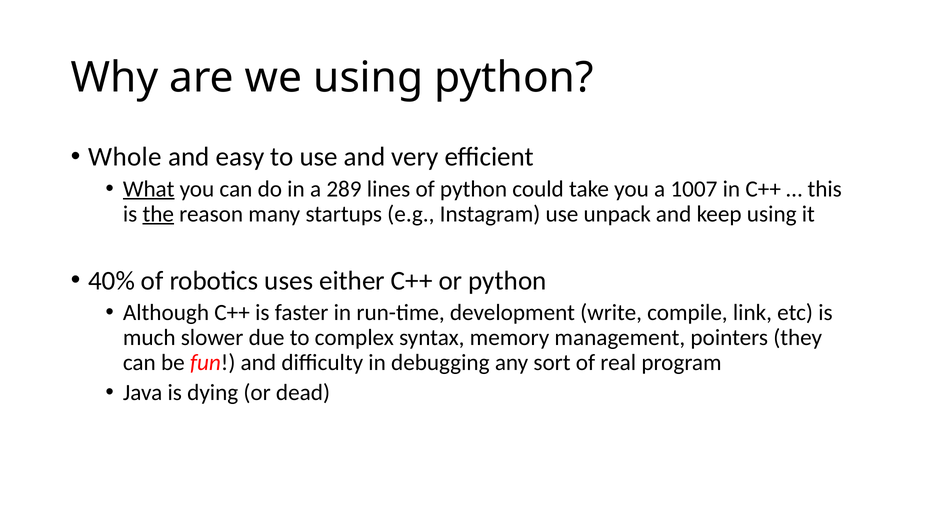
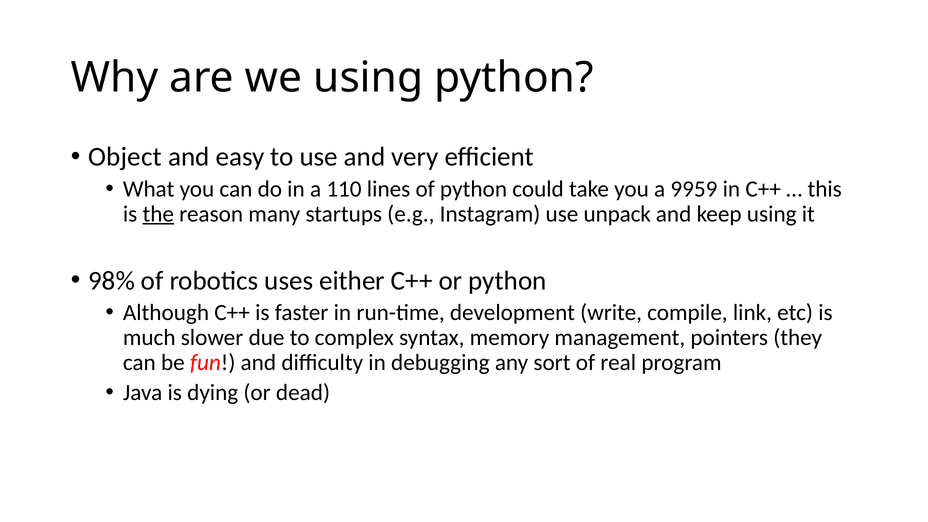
Whole: Whole -> Object
What underline: present -> none
289: 289 -> 110
1007: 1007 -> 9959
40%: 40% -> 98%
